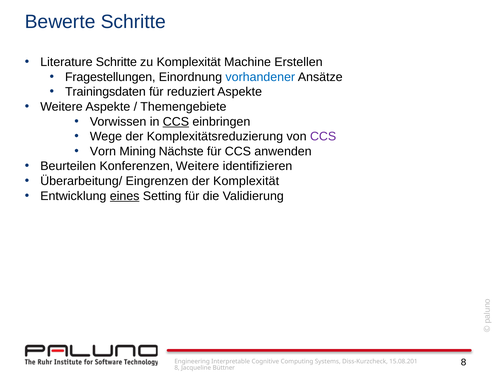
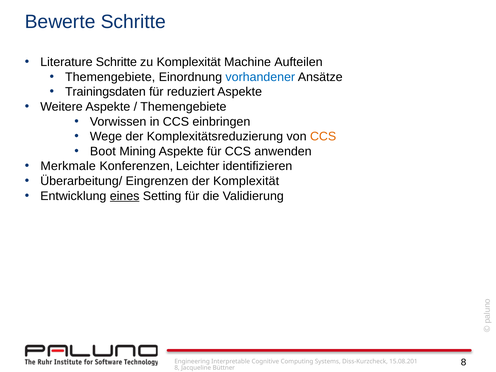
Erstellen: Erstellen -> Aufteilen
Fragestellungen at (110, 77): Fragestellungen -> Themengebiete
CCS at (176, 122) underline: present -> none
CCS at (323, 136) colour: purple -> orange
Vorn: Vorn -> Boot
Mining Nächste: Nächste -> Aspekte
Beurteilen: Beurteilen -> Merkmale
Konferenzen Weitere: Weitere -> Leichter
